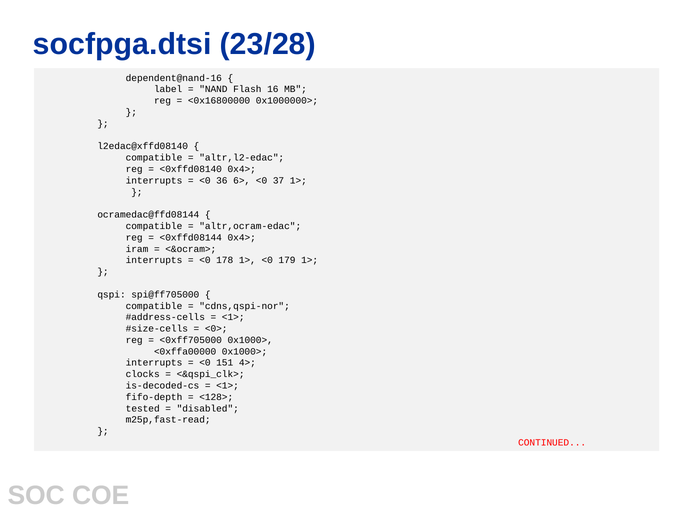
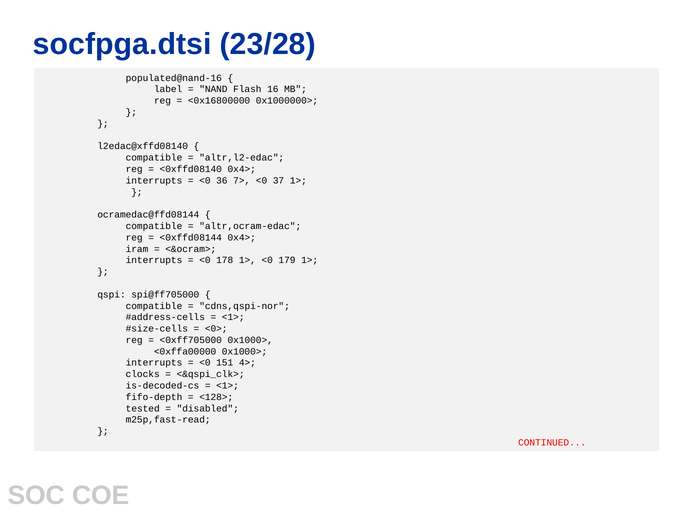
dependent@nand-16: dependent@nand-16 -> populated@nand-16
6>: 6> -> 7>
